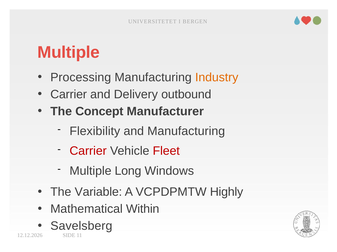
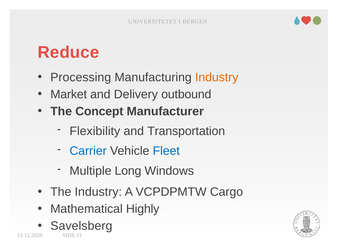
Multiple at (69, 52): Multiple -> Reduce
Carrier at (69, 95): Carrier -> Market
and Manufacturing: Manufacturing -> Transportation
Carrier at (88, 151) colour: red -> blue
Fleet colour: red -> blue
The Variable: Variable -> Industry
Highly: Highly -> Cargo
Within: Within -> Highly
